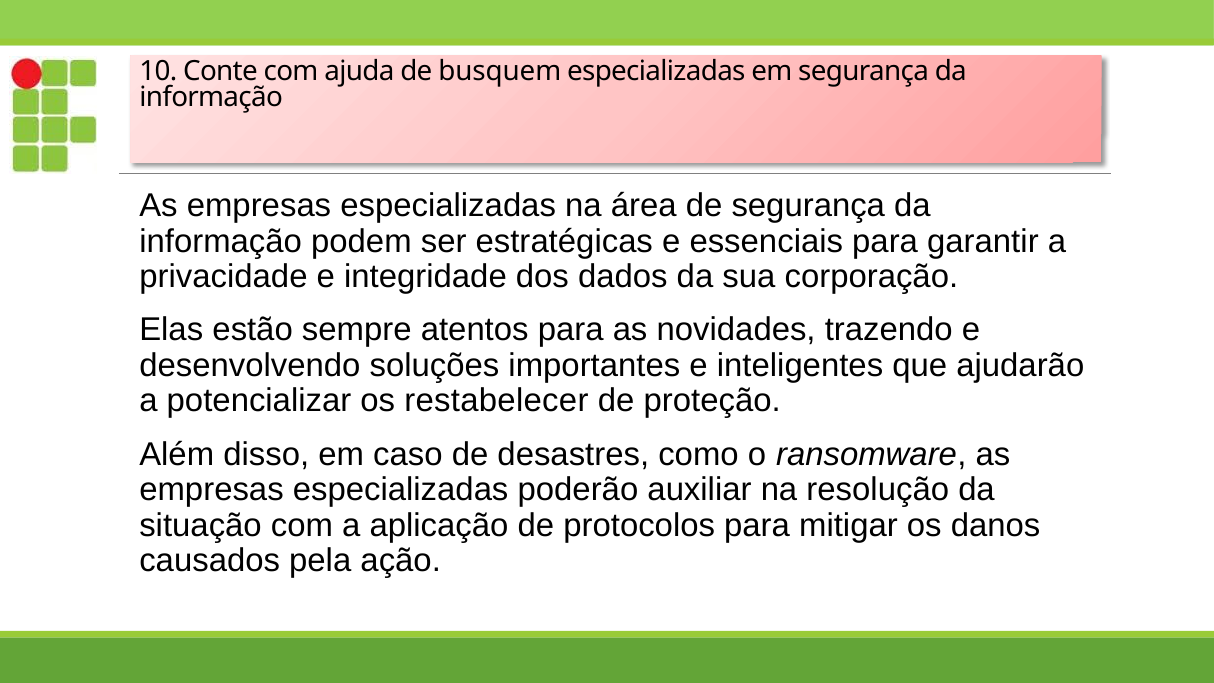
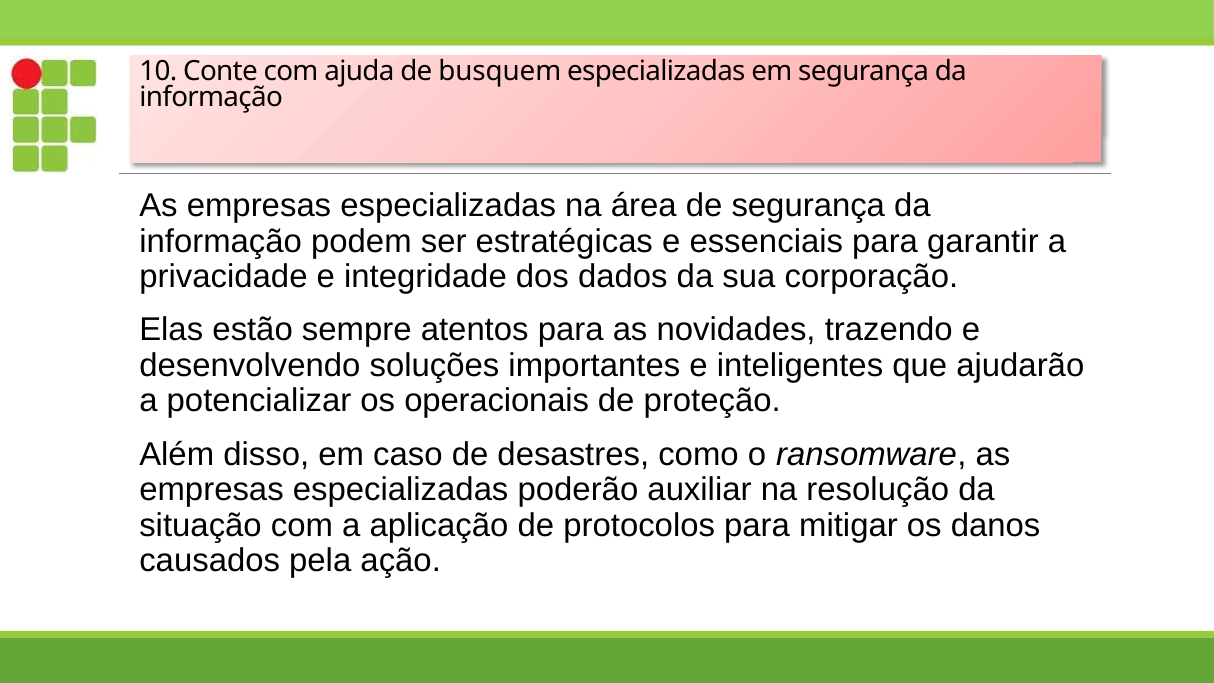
restabelecer: restabelecer -> operacionais
